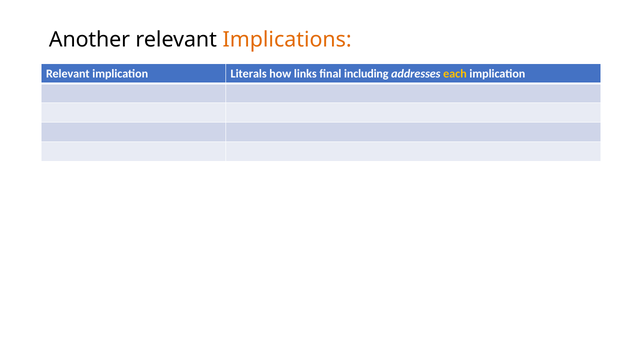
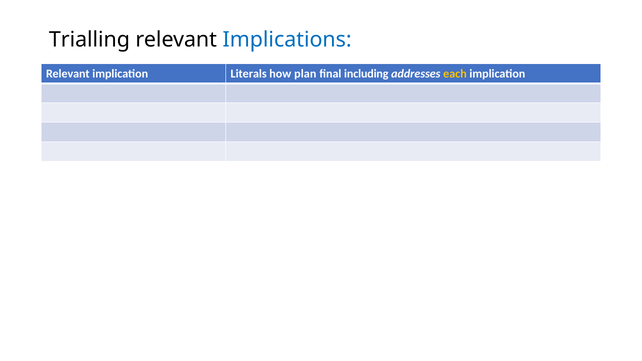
Another: Another -> Trialling
Implications colour: orange -> blue
links: links -> plan
